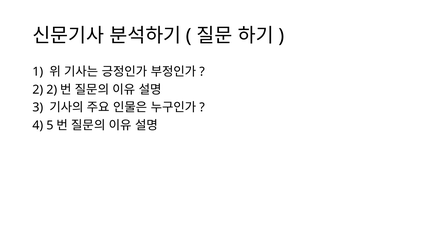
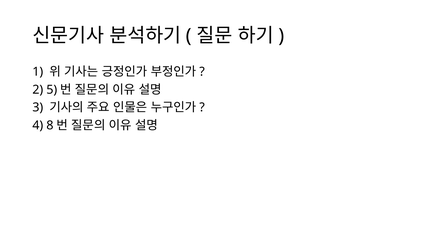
2 2: 2 -> 5
5: 5 -> 8
